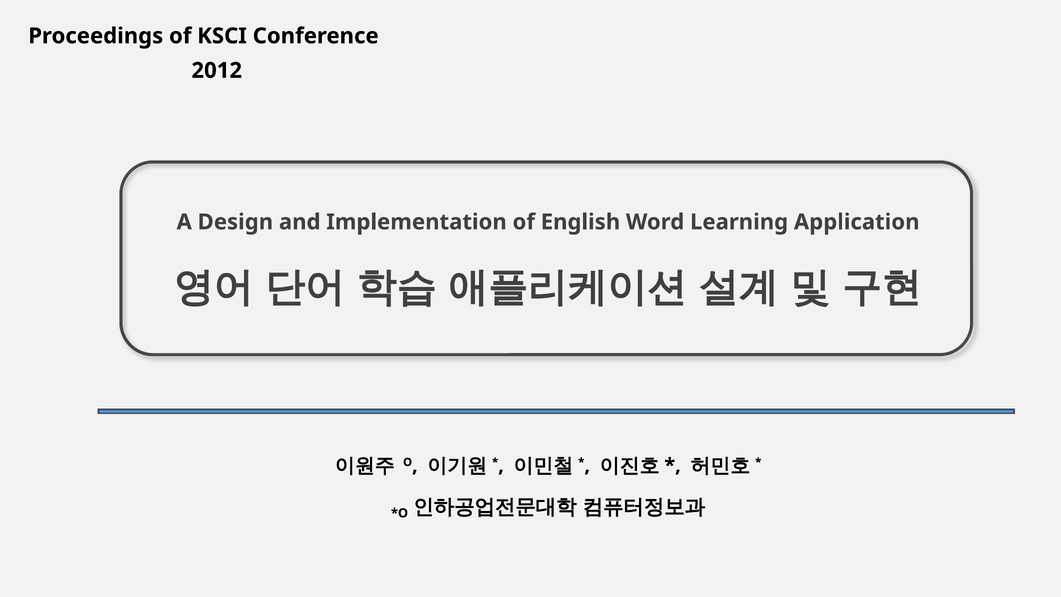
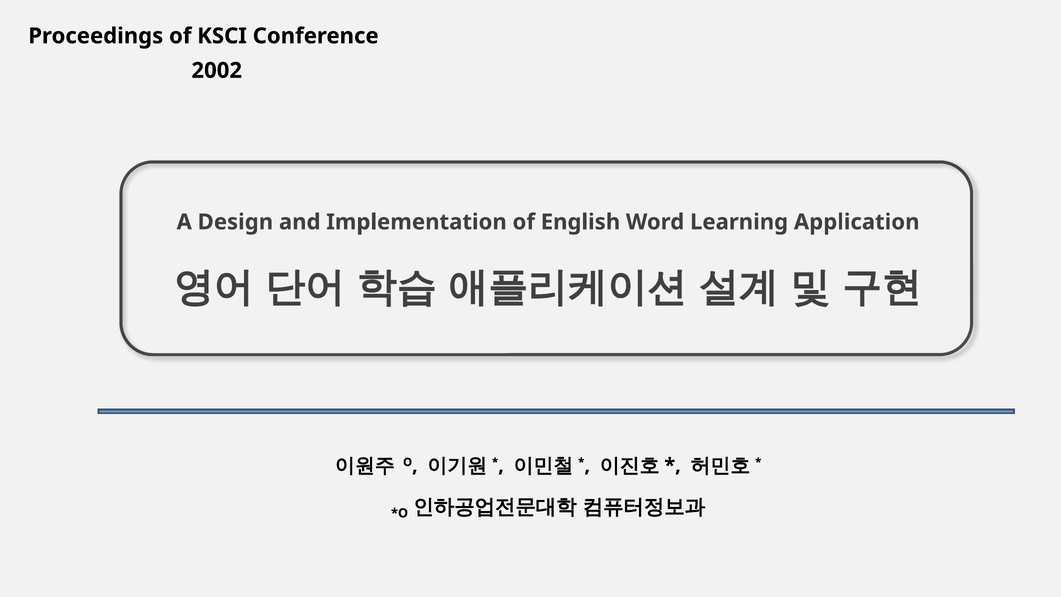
2012: 2012 -> 2002
